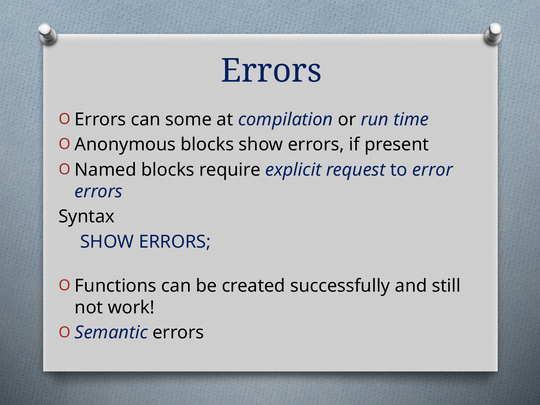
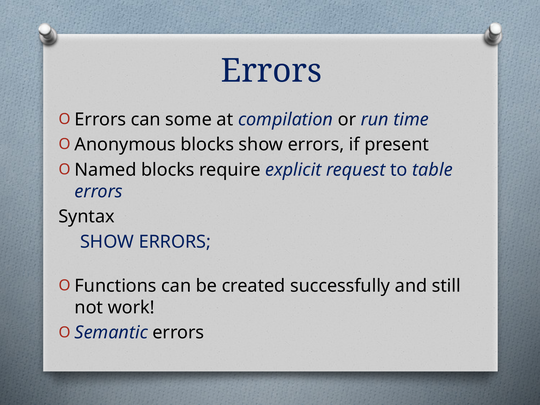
error: error -> table
